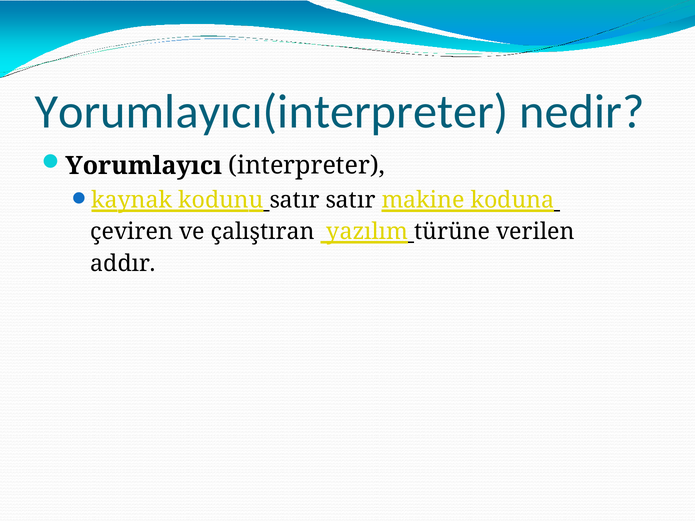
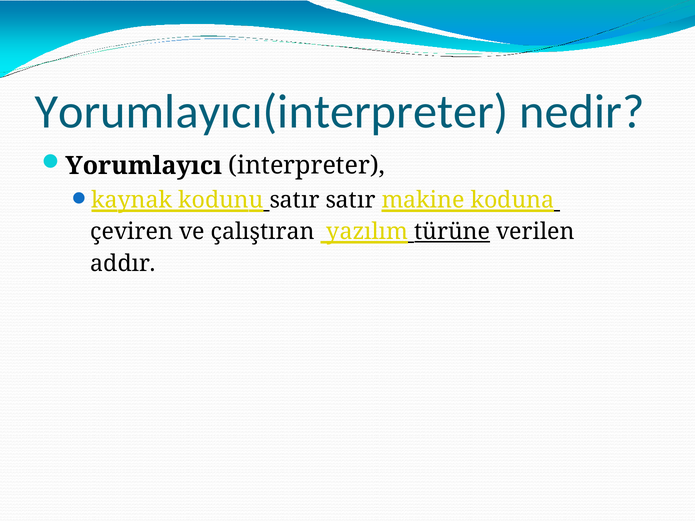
türüne underline: none -> present
